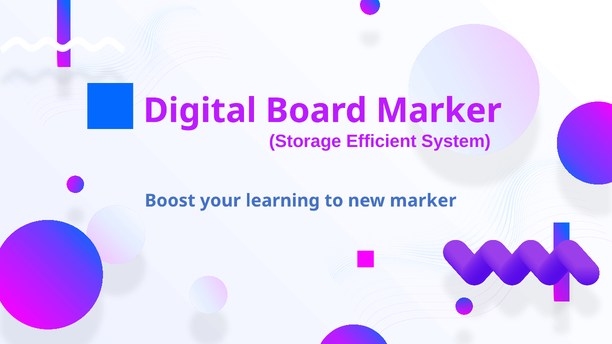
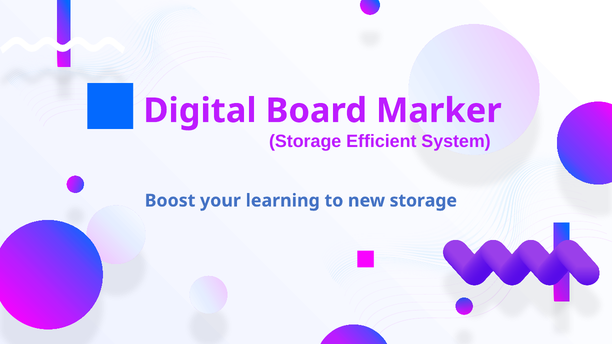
new marker: marker -> storage
